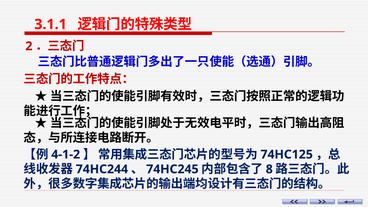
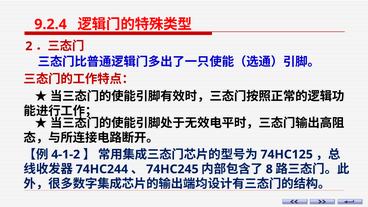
3.1.1: 3.1.1 -> 9.2.4
